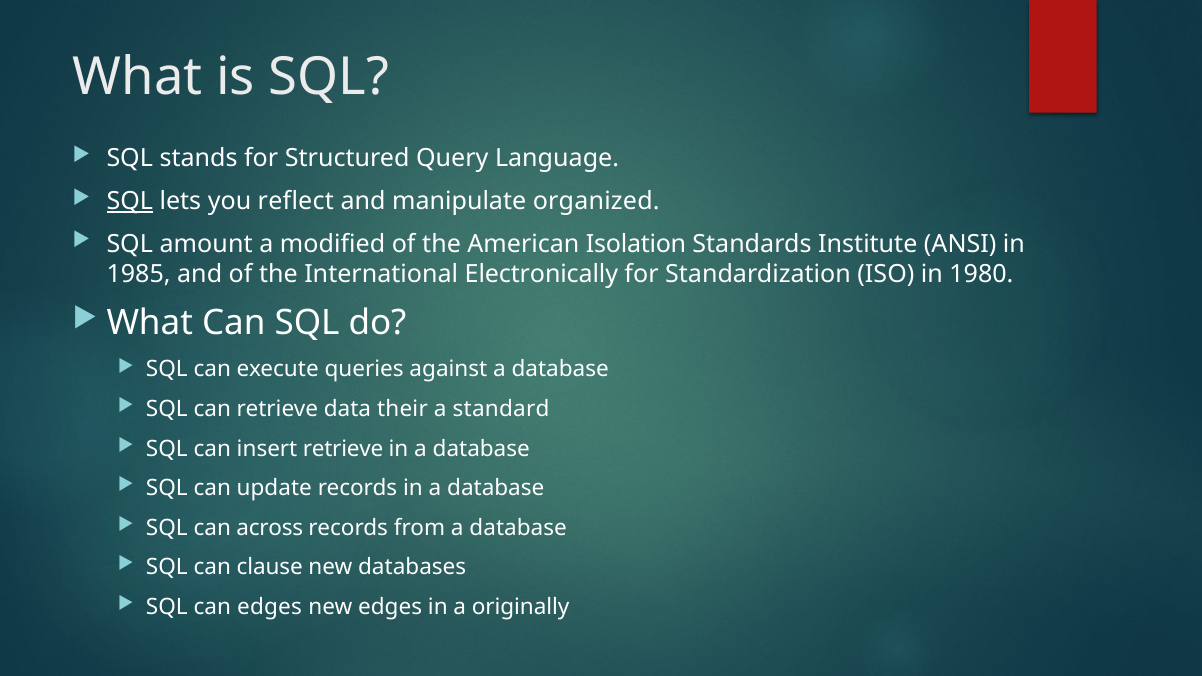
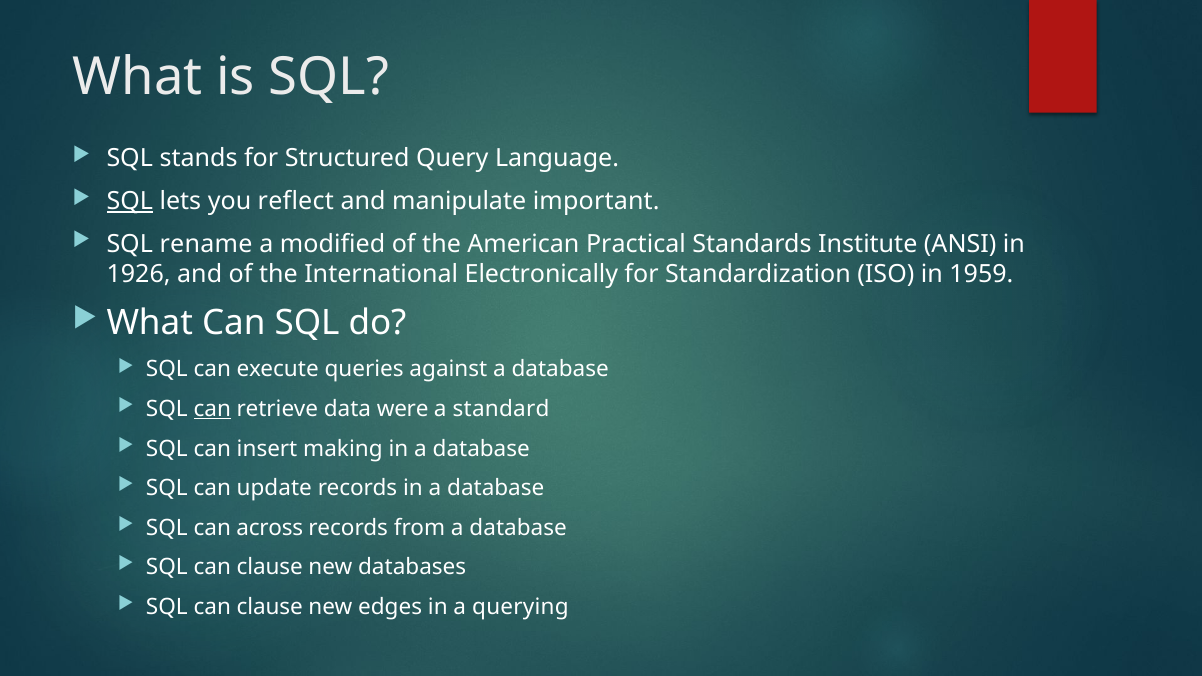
organized: organized -> important
amount: amount -> rename
Isolation: Isolation -> Practical
1985: 1985 -> 1926
1980: 1980 -> 1959
can at (212, 409) underline: none -> present
their: their -> were
insert retrieve: retrieve -> making
edges at (270, 607): edges -> clause
originally: originally -> querying
